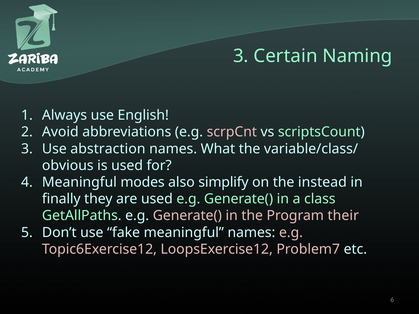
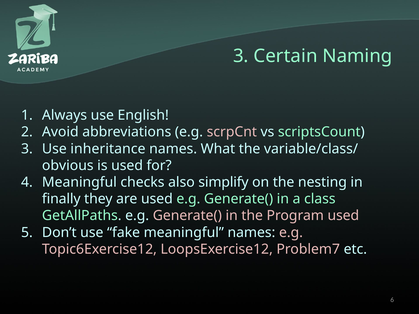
abstraction: abstraction -> inheritance
modes: modes -> checks
instead: instead -> nesting
Program their: their -> used
